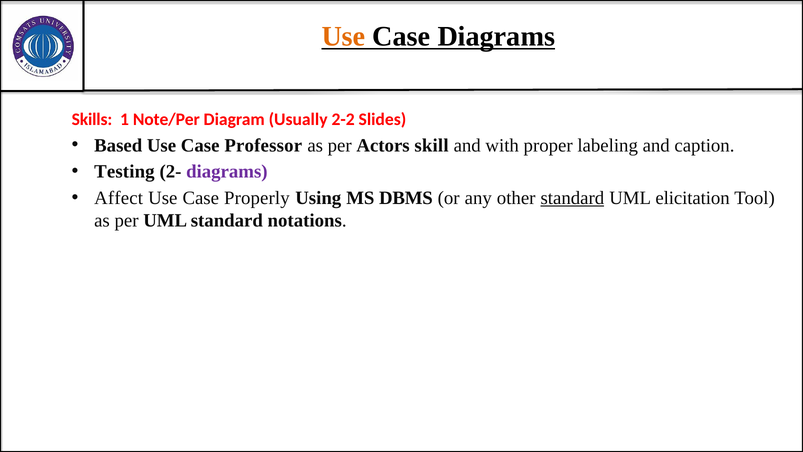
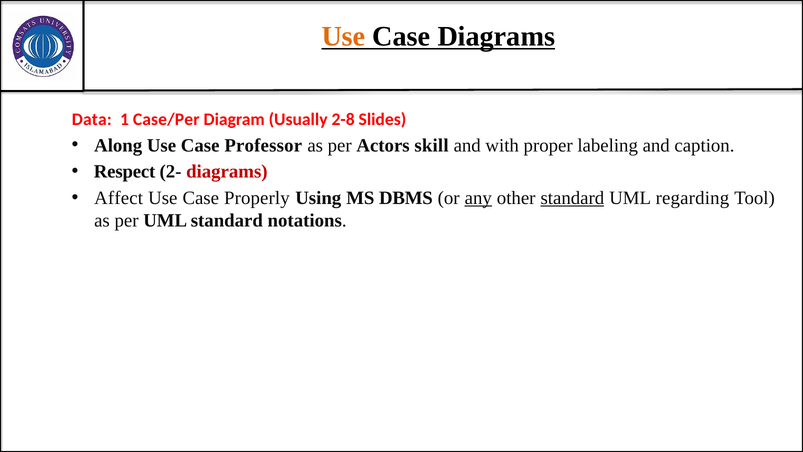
Skills: Skills -> Data
Note/Per: Note/Per -> Case/Per
2-2: 2-2 -> 2-8
Based: Based -> Along
Testing: Testing -> Respect
diagrams at (227, 172) colour: purple -> red
any underline: none -> present
elicitation: elicitation -> regarding
